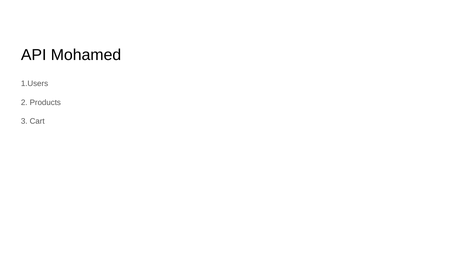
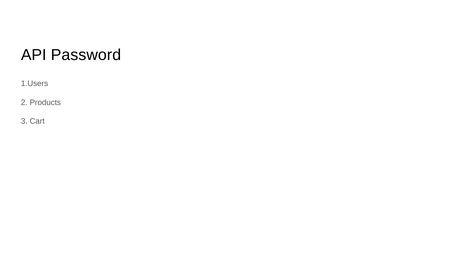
Mohamed: Mohamed -> Password
